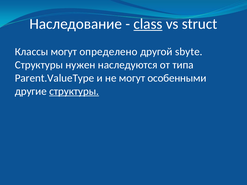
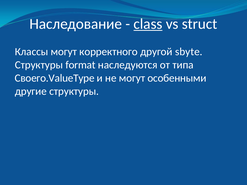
определено: определено -> корректного
нужен: нужен -> format
Parent.ValueType: Parent.ValueType -> Своего.ValueType
структуры at (74, 91) underline: present -> none
